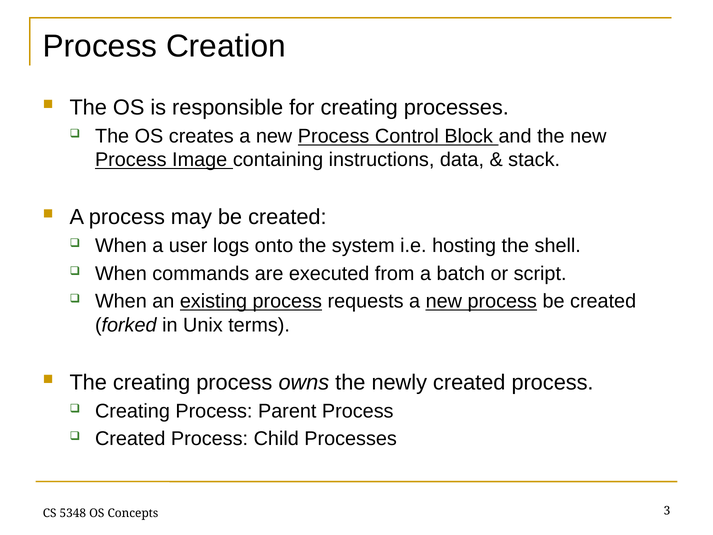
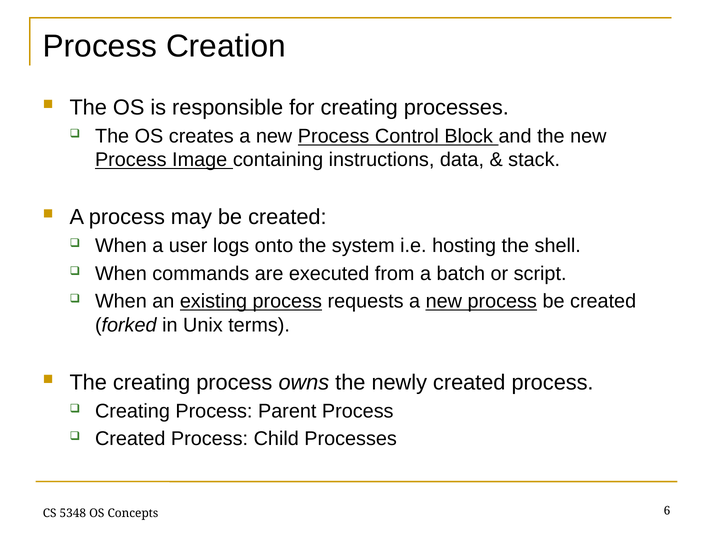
3: 3 -> 6
